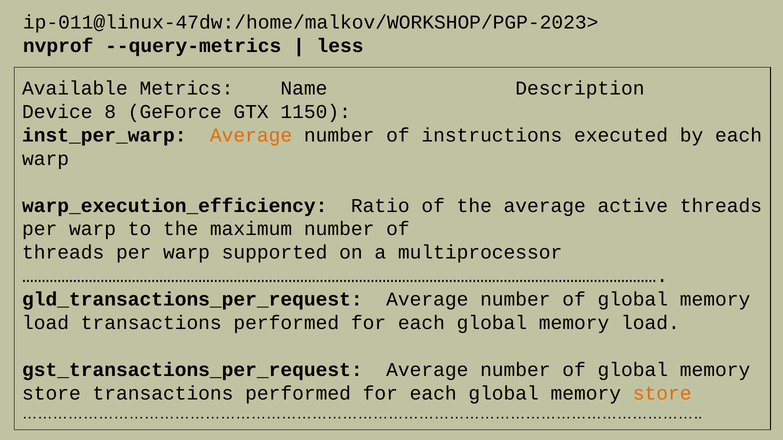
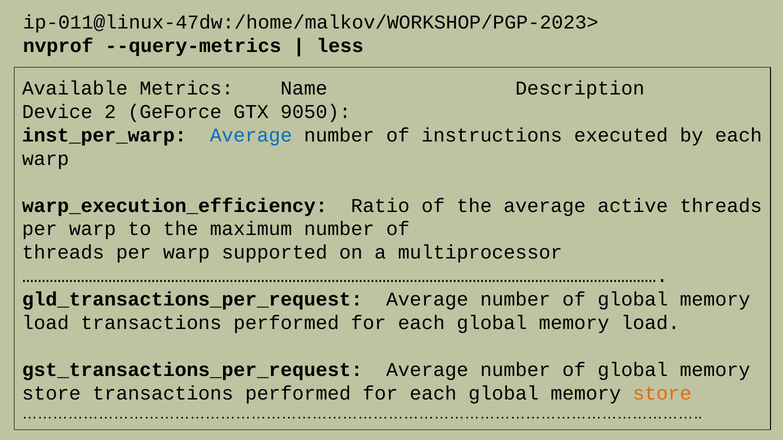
8: 8 -> 2
1150: 1150 -> 9050
Average at (251, 135) colour: orange -> blue
